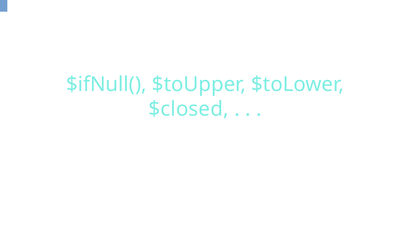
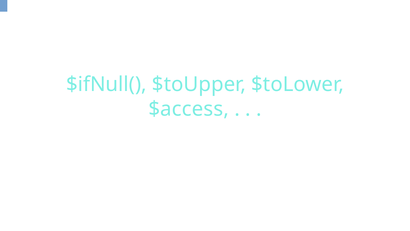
$closed: $closed -> $access
